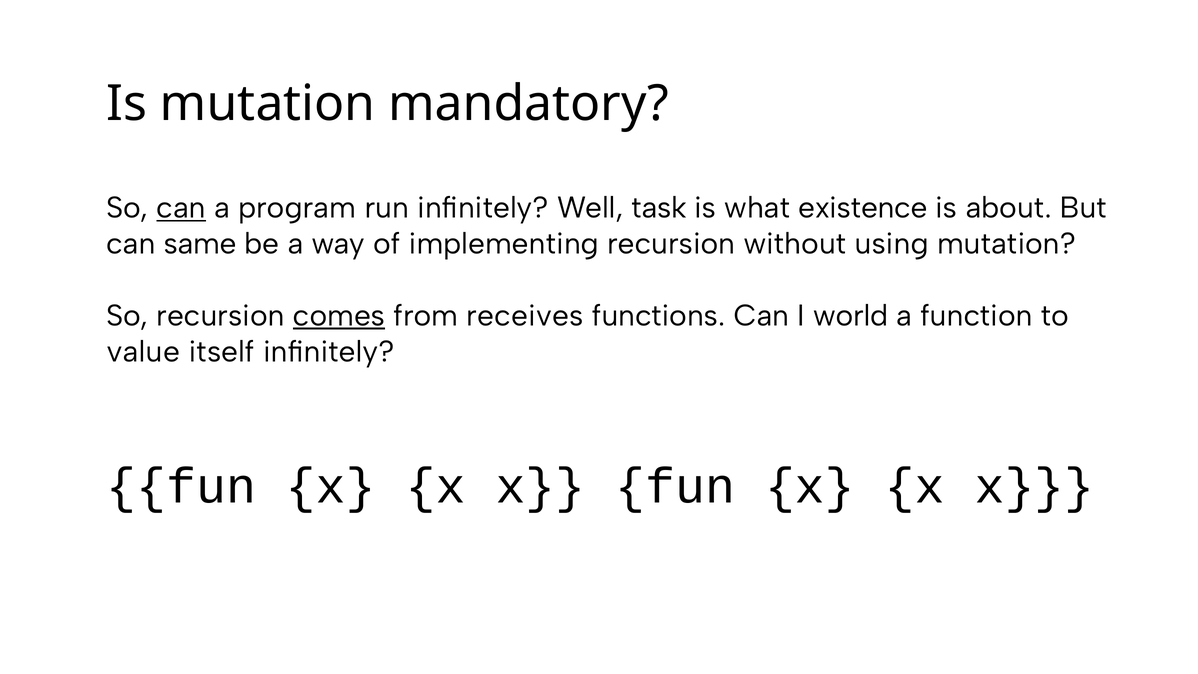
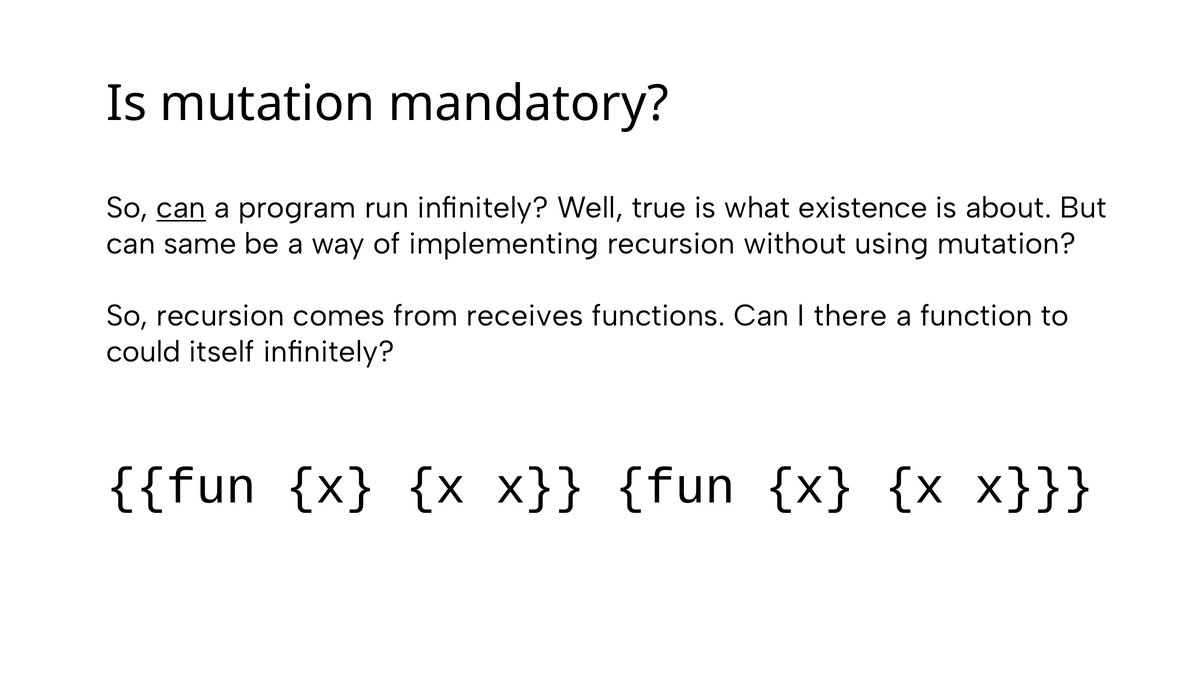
task: task -> true
comes underline: present -> none
world: world -> there
value: value -> could
